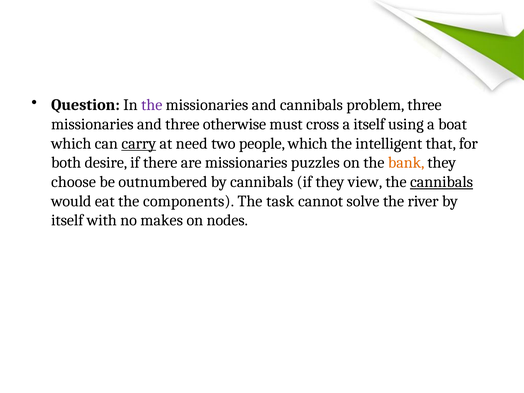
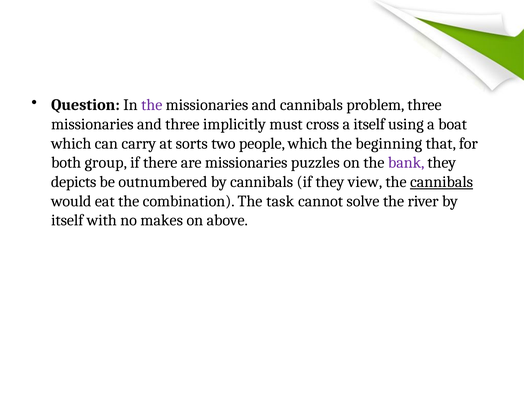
otherwise: otherwise -> implicitly
carry underline: present -> none
need: need -> sorts
intelligent: intelligent -> beginning
desire: desire -> group
bank colour: orange -> purple
choose: choose -> depicts
components: components -> combination
nodes: nodes -> above
